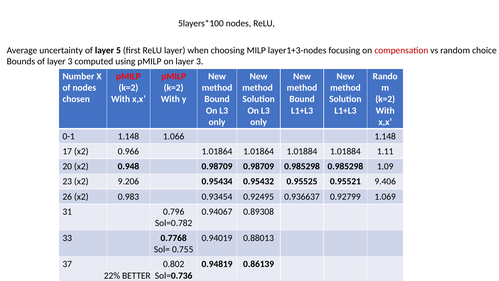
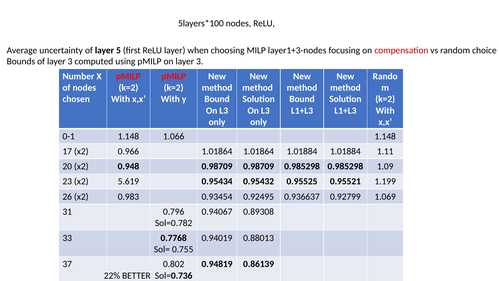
9.206: 9.206 -> 5.619
9.406: 9.406 -> 1.199
